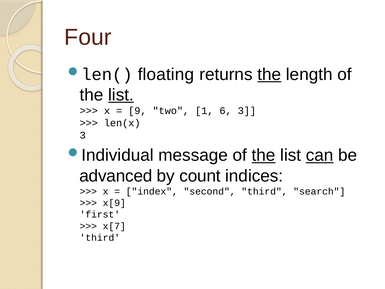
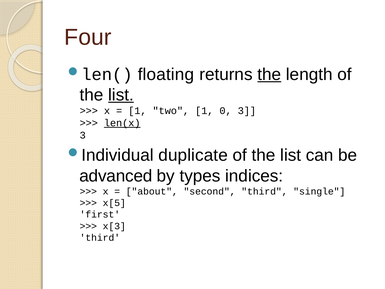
9 at (137, 111): 9 -> 1
6: 6 -> 0
len(x underline: none -> present
message: message -> duplicate
the at (264, 155) underline: present -> none
can underline: present -> none
count: count -> types
index: index -> about
search: search -> single
x[9: x[9 -> x[5
x[7: x[7 -> x[3
